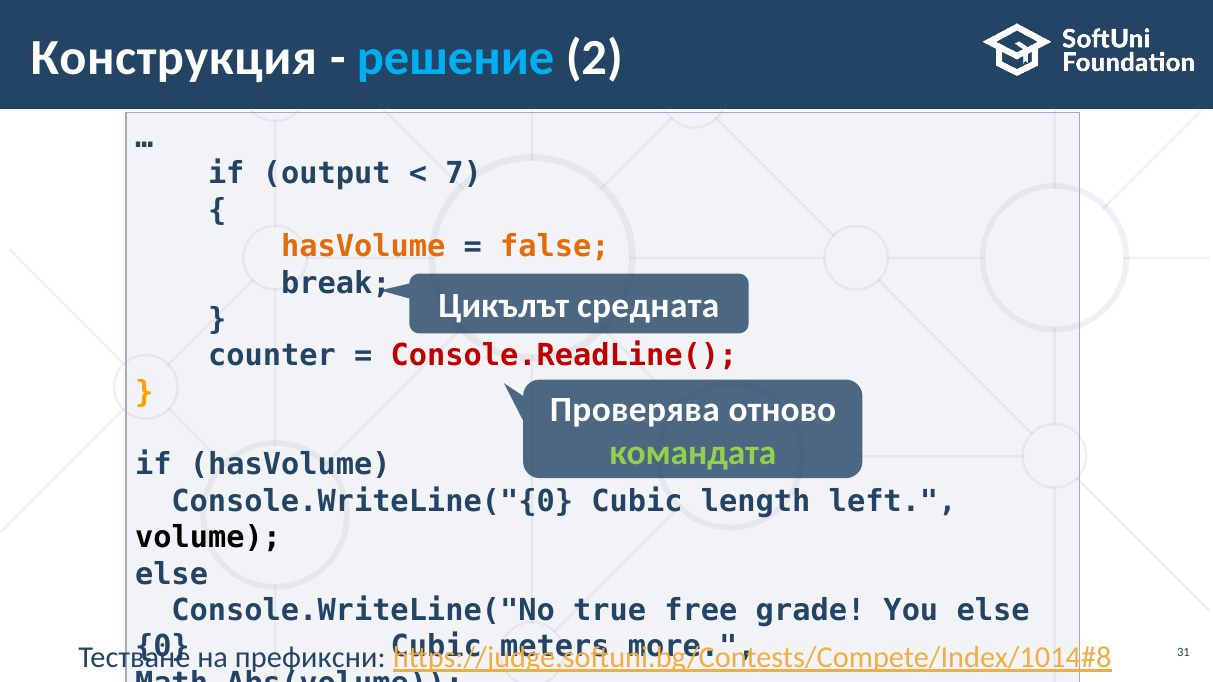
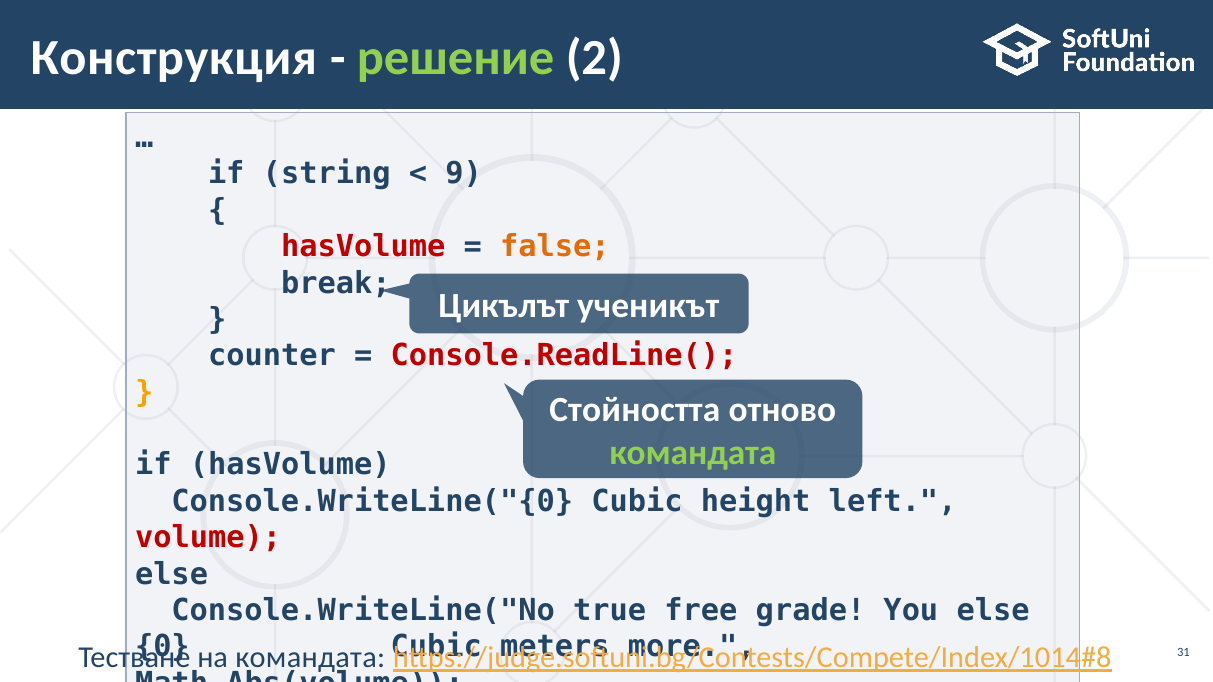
решение colour: light blue -> light green
output: output -> string
7: 7 -> 9
hasVolume at (363, 247) colour: orange -> red
средната: средната -> ученикът
Проверява: Проверява -> Стойността
length: length -> height
volume colour: black -> red
на префиксни: префиксни -> командата
